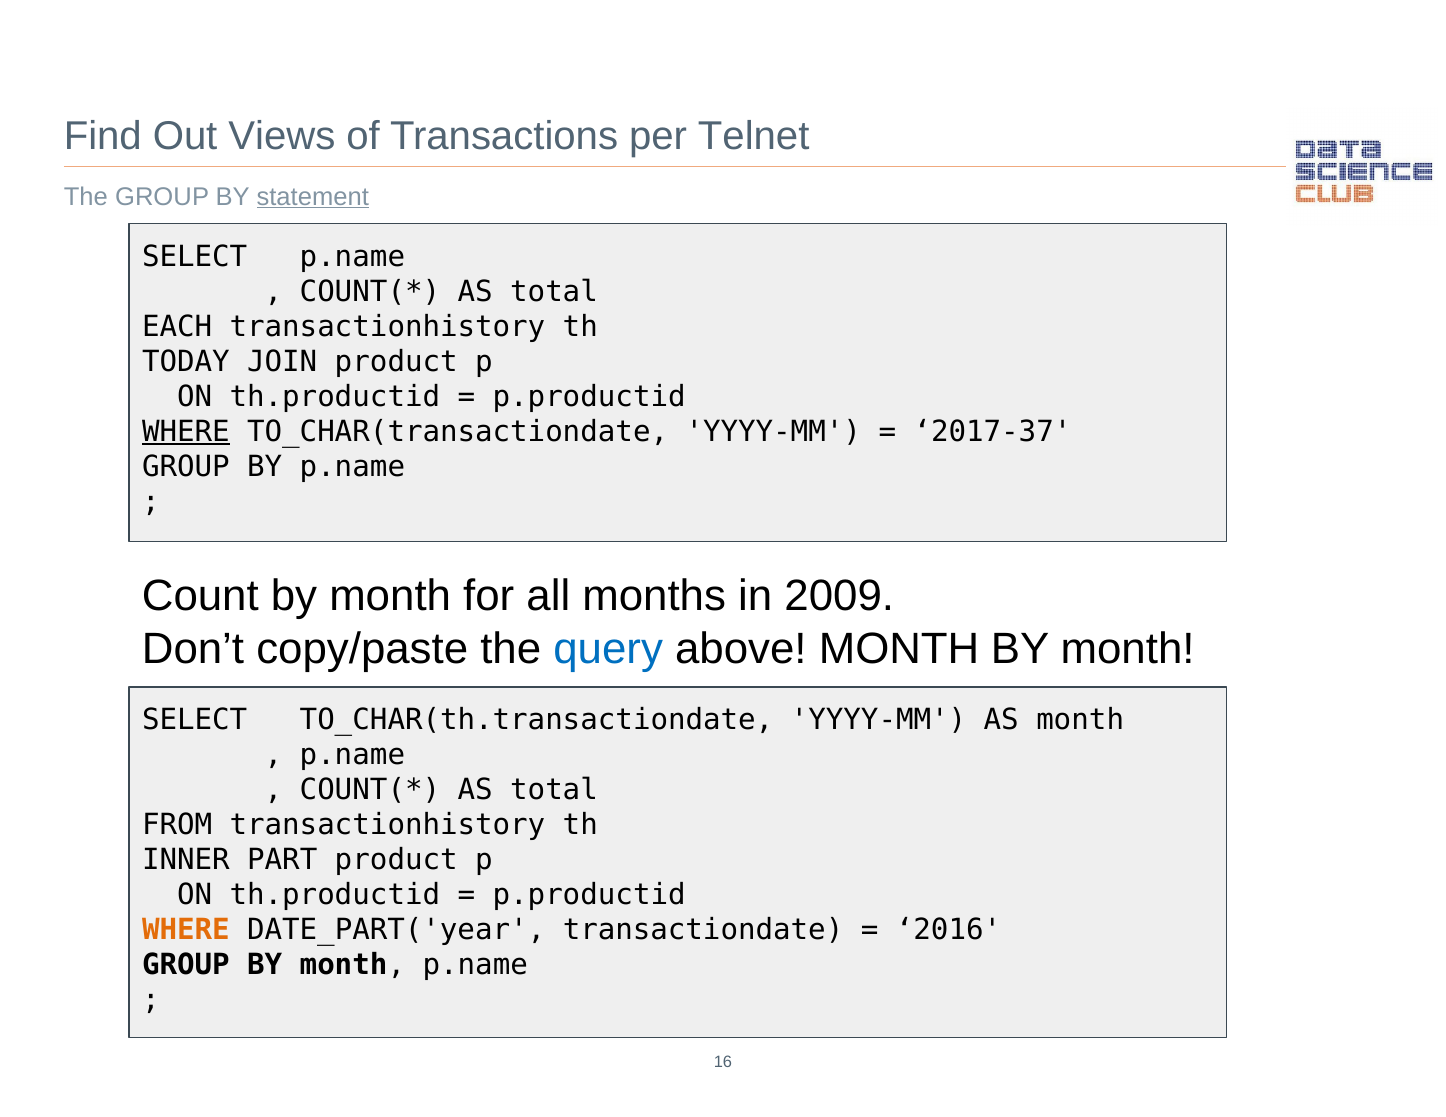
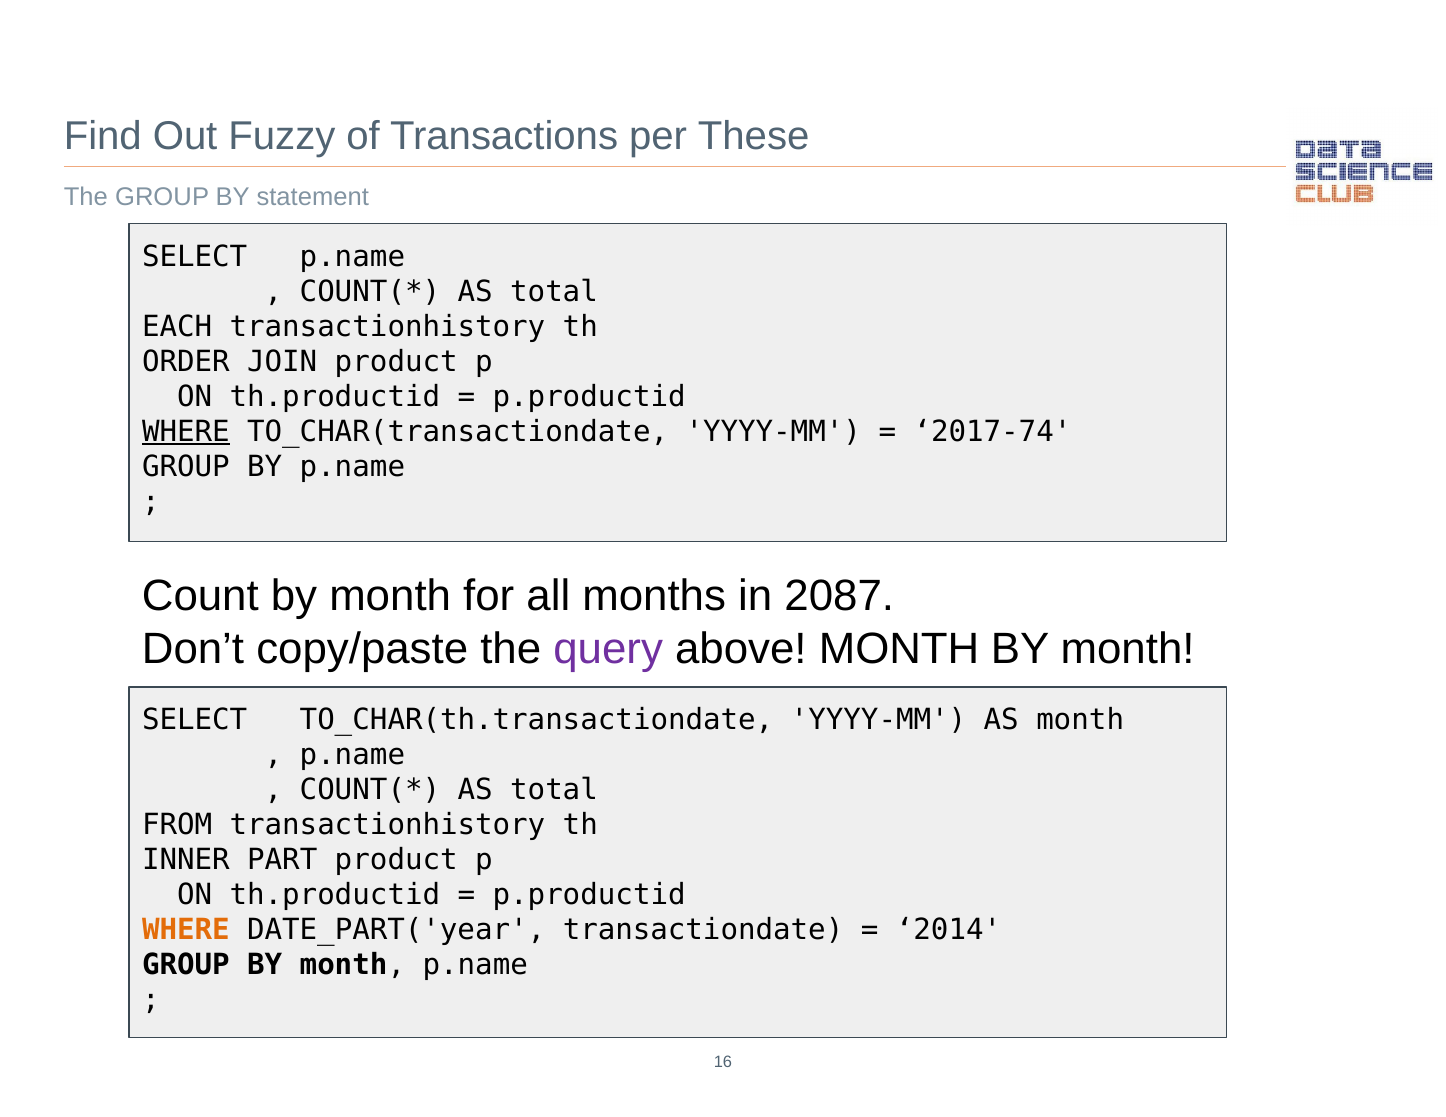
Views: Views -> Fuzzy
Telnet: Telnet -> These
statement underline: present -> none
TODAY: TODAY -> ORDER
2017-37: 2017-37 -> 2017-74
2009: 2009 -> 2087
query colour: blue -> purple
2016: 2016 -> 2014
